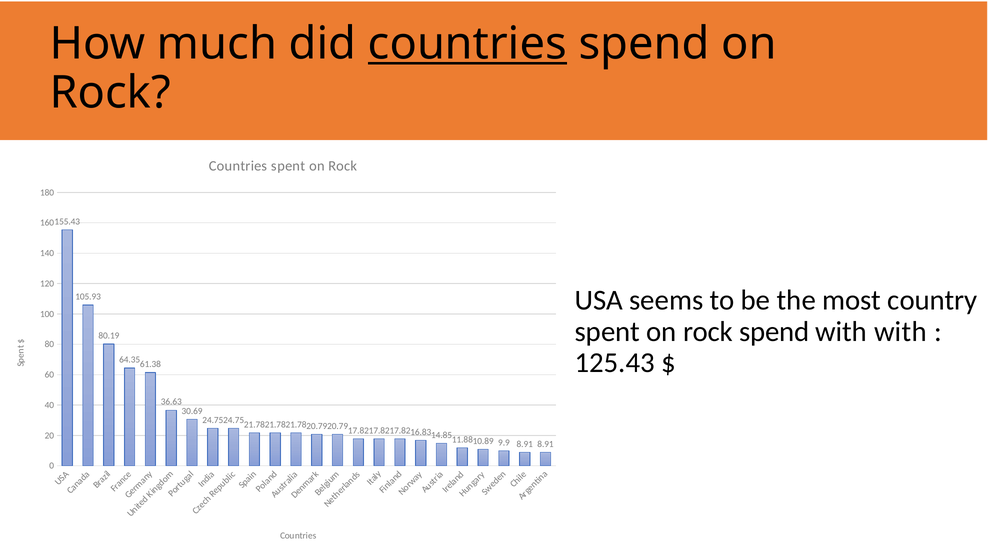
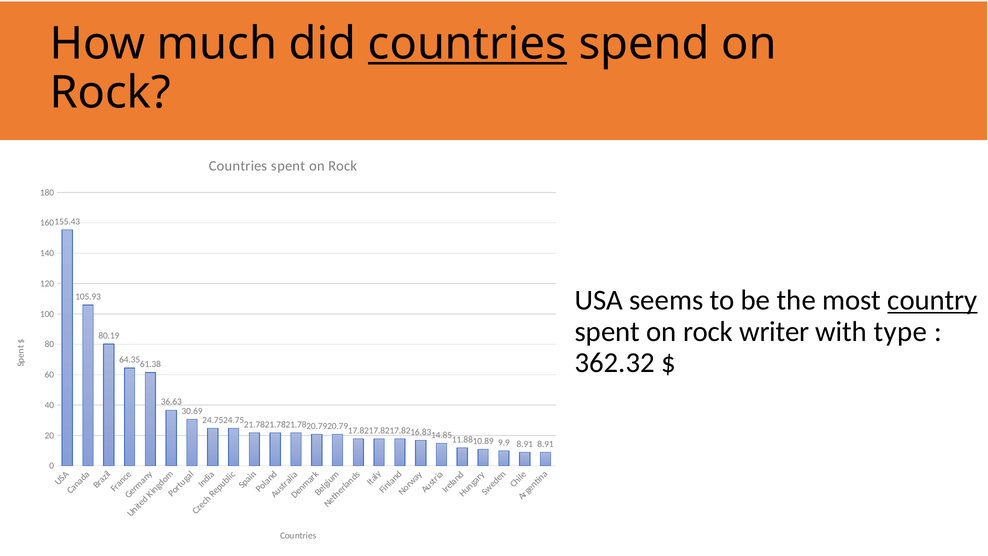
country underline: none -> present
rock spend: spend -> writer
with with: with -> type
125.43: 125.43 -> 362.32
